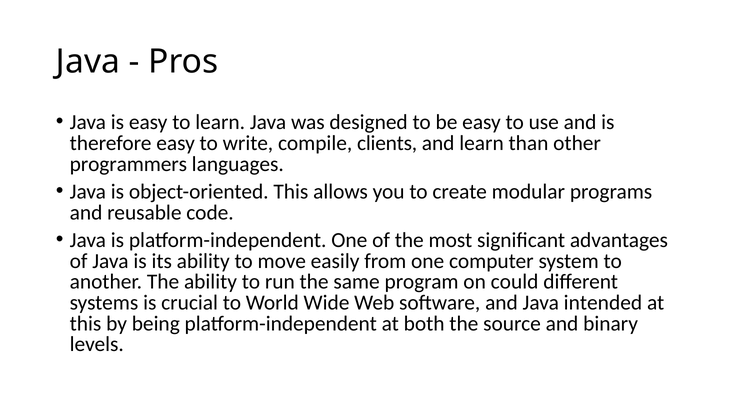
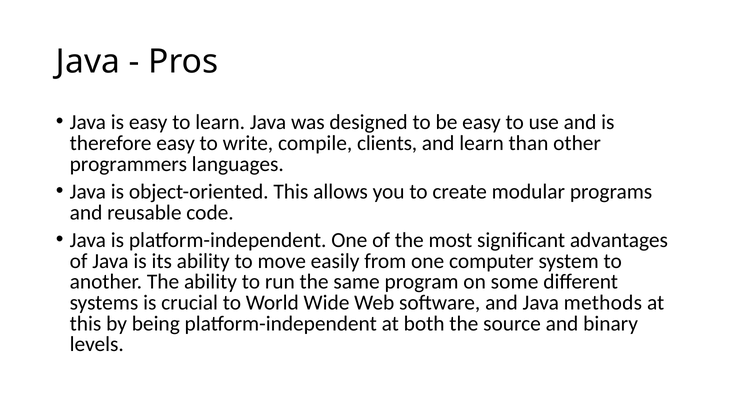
could: could -> some
intended: intended -> methods
